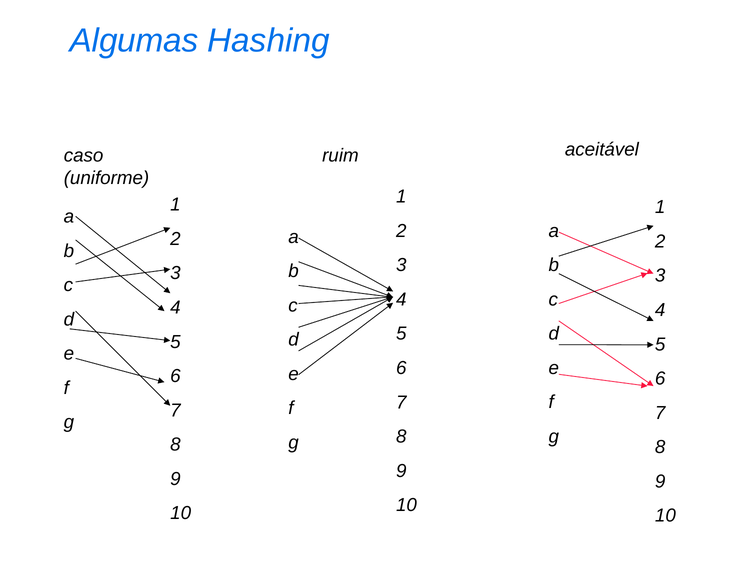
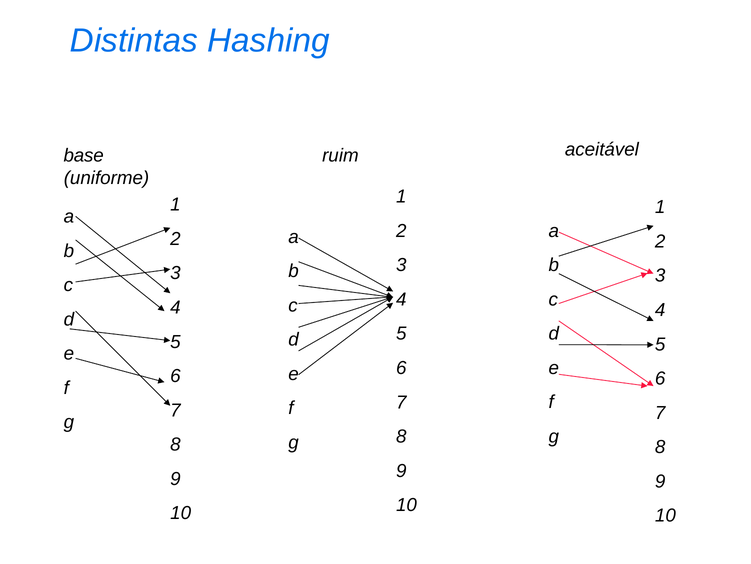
Algumas: Algumas -> Distintas
caso: caso -> base
